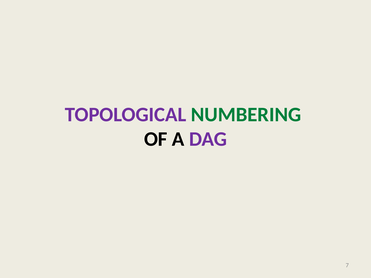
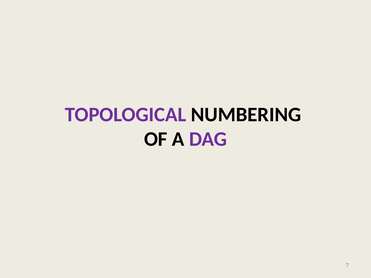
NUMBERING colour: green -> black
